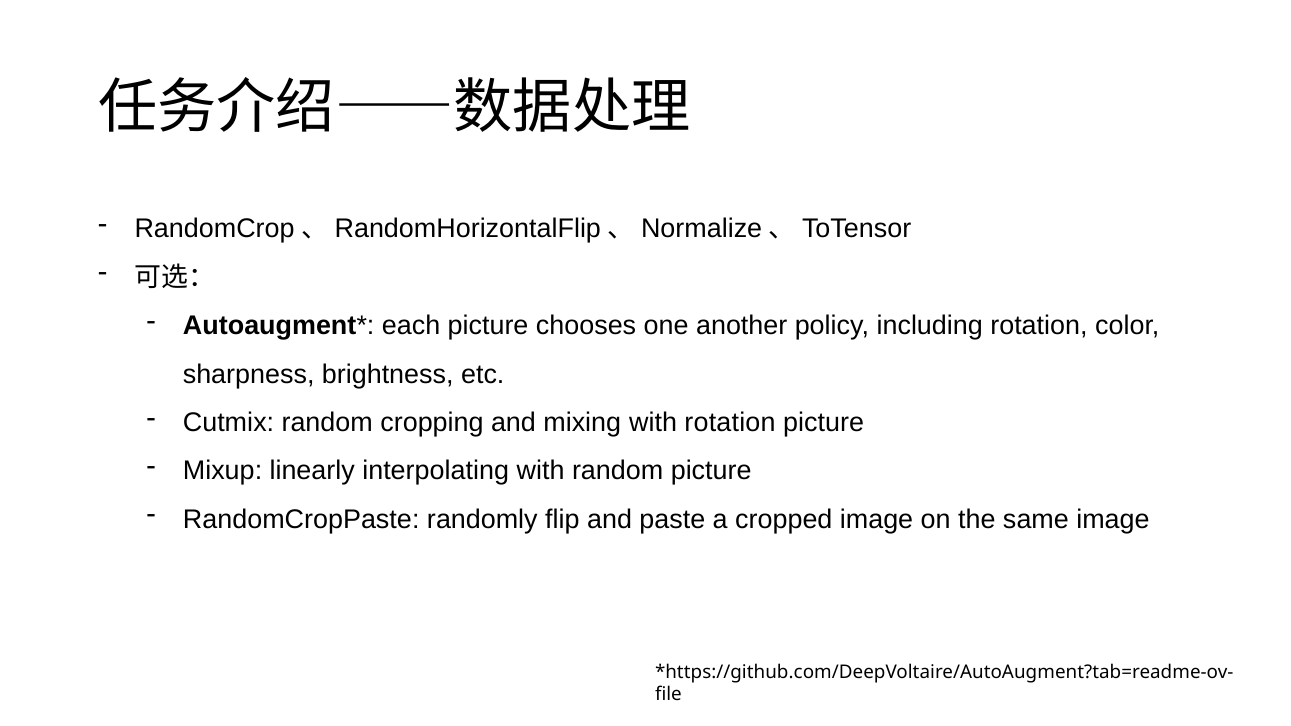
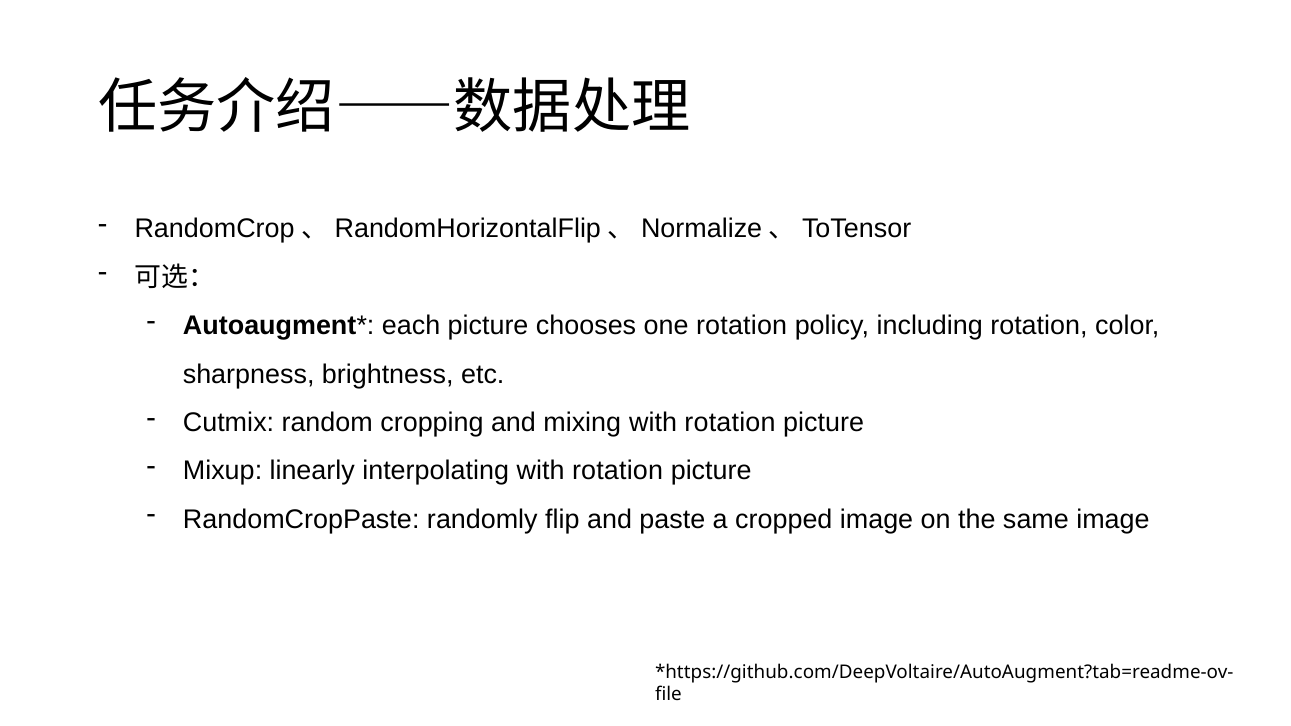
one another: another -> rotation
interpolating with random: random -> rotation
